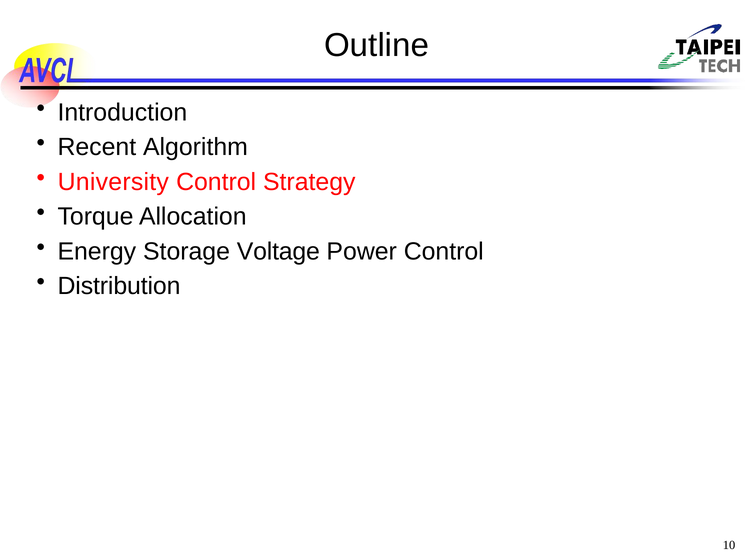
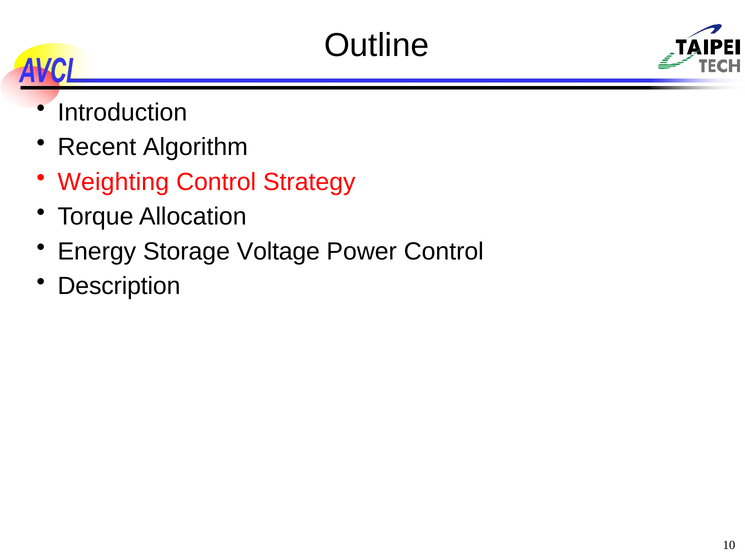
University: University -> Weighting
Distribution: Distribution -> Description
